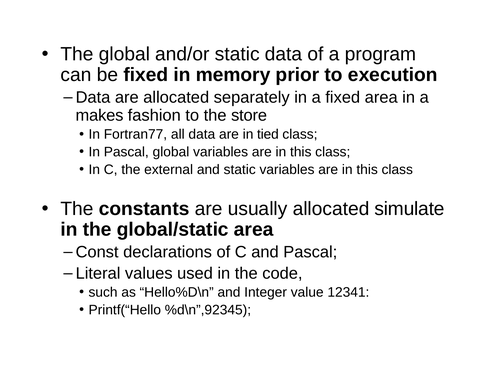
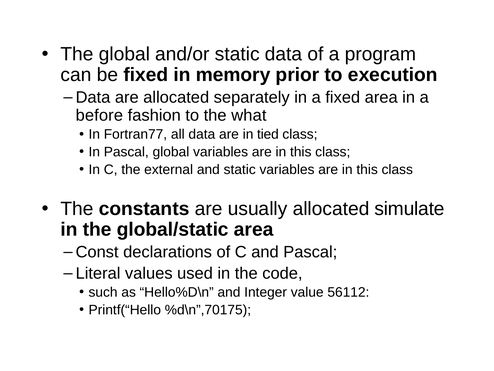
makes: makes -> before
store: store -> what
12341: 12341 -> 56112
%d\n”,92345: %d\n”,92345 -> %d\n”,70175
